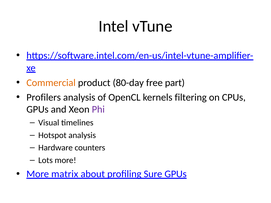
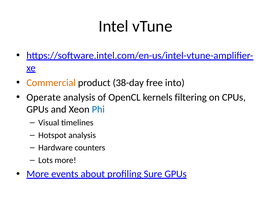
80-day: 80-day -> 38-day
part: part -> into
Profilers: Profilers -> Operate
Phi colour: purple -> blue
matrix: matrix -> events
